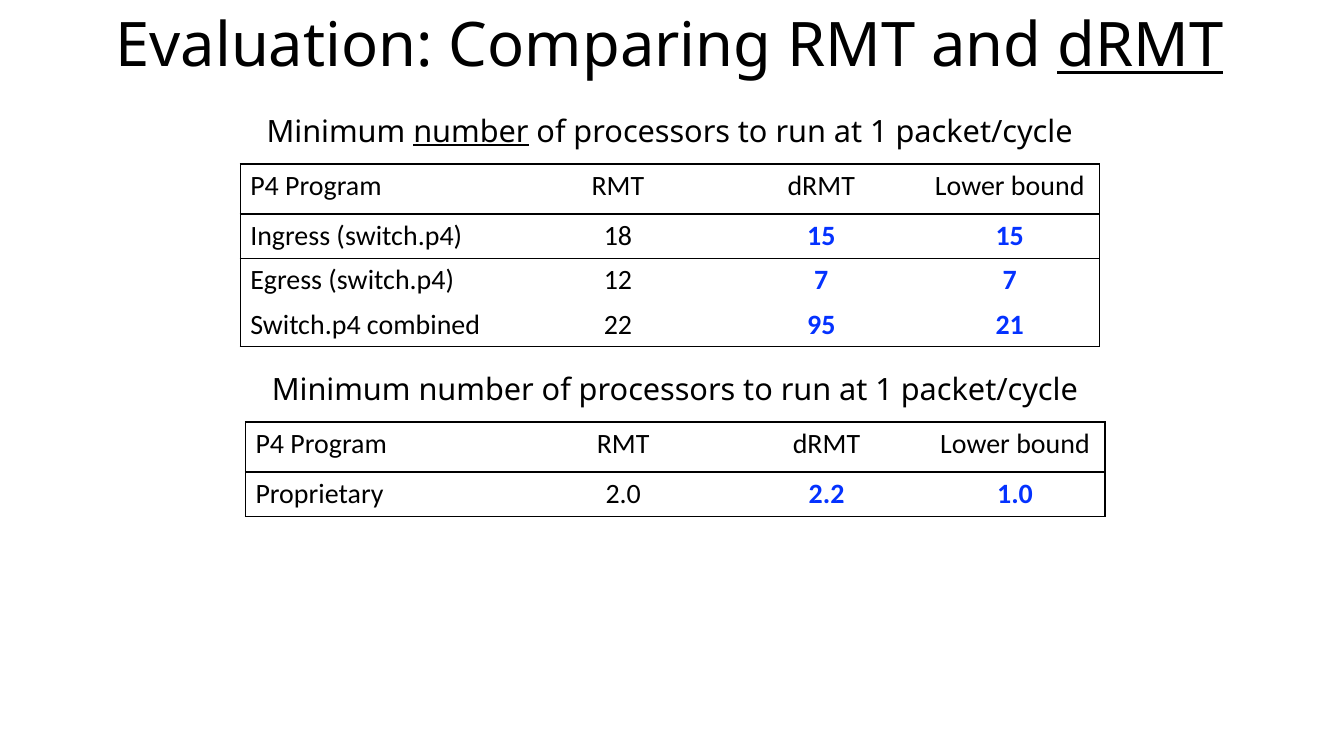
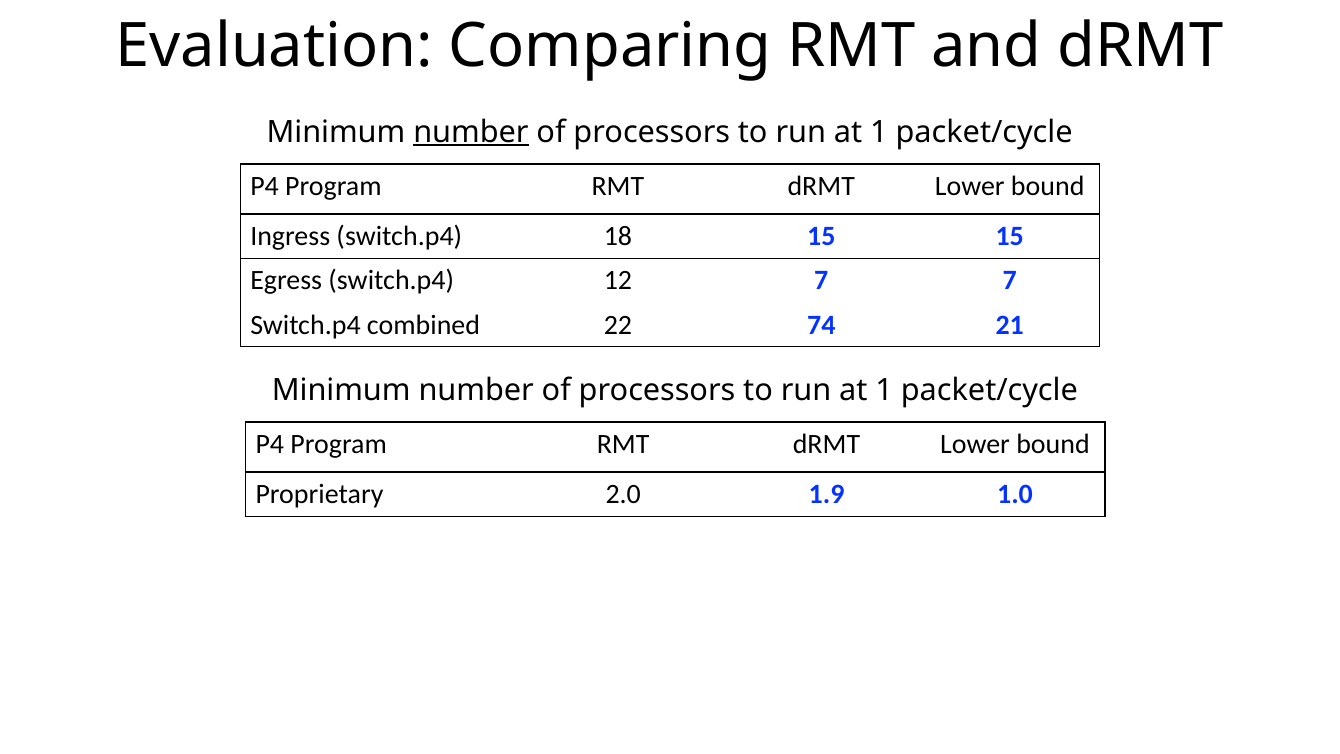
dRMT at (1140, 46) underline: present -> none
95: 95 -> 74
2.2: 2.2 -> 1.9
